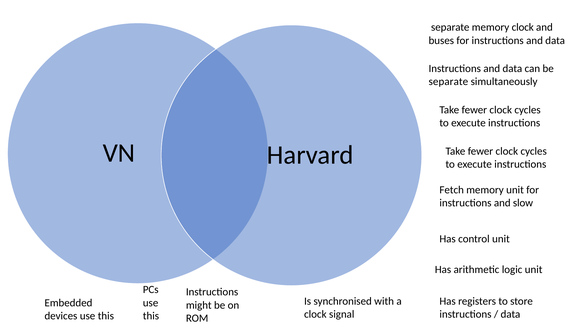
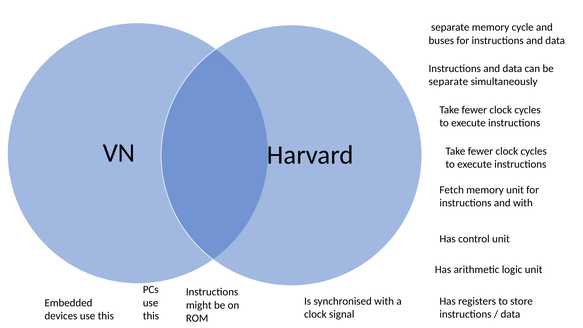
memory clock: clock -> cycle
and slow: slow -> with
